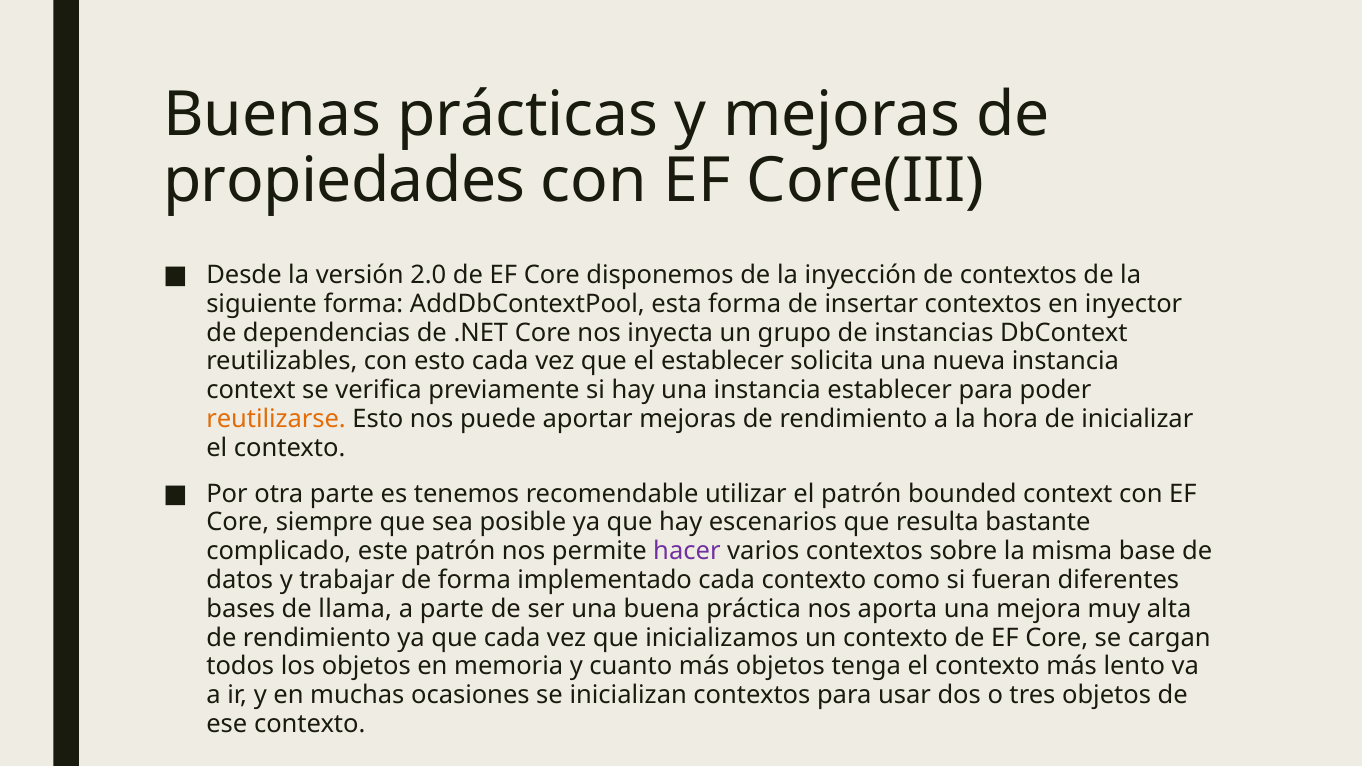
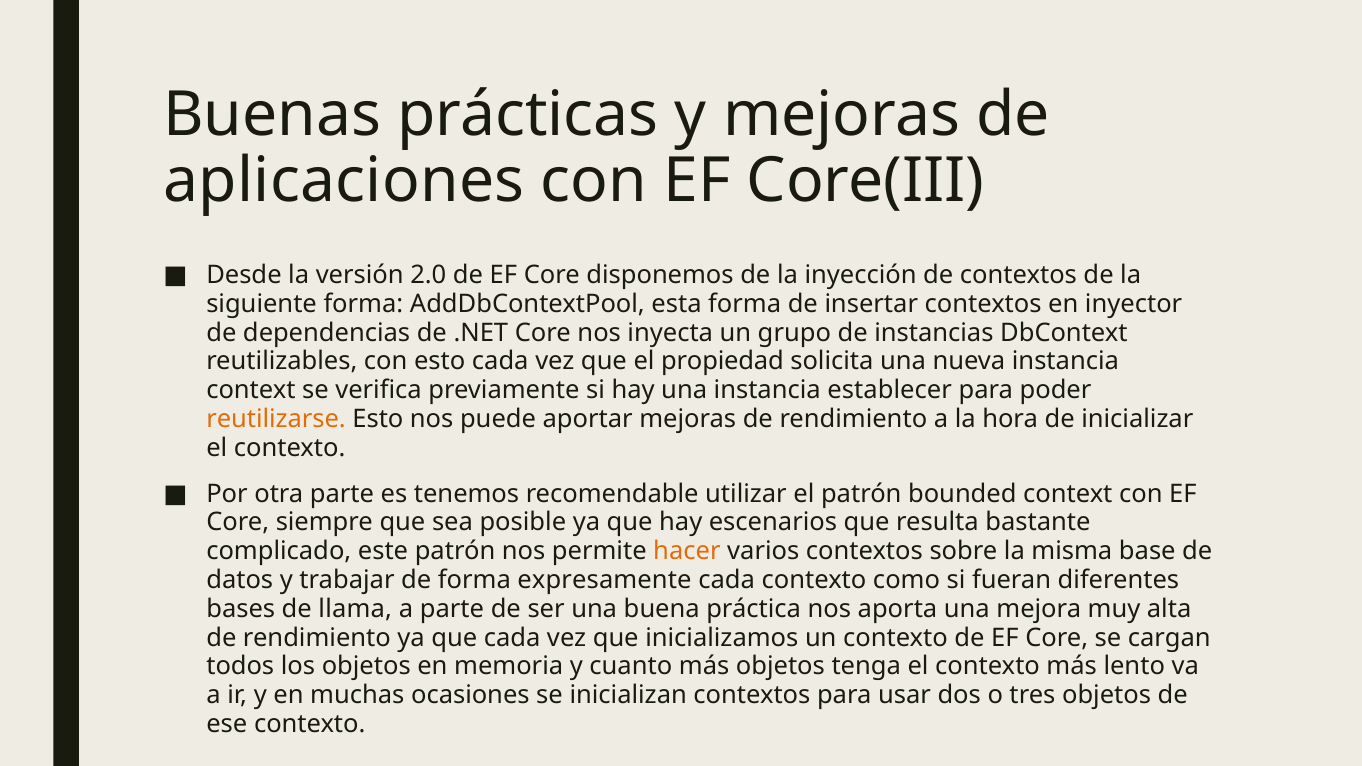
propiedades: propiedades -> aplicaciones
el establecer: establecer -> propiedad
hacer colour: purple -> orange
implementado: implementado -> expresamente
